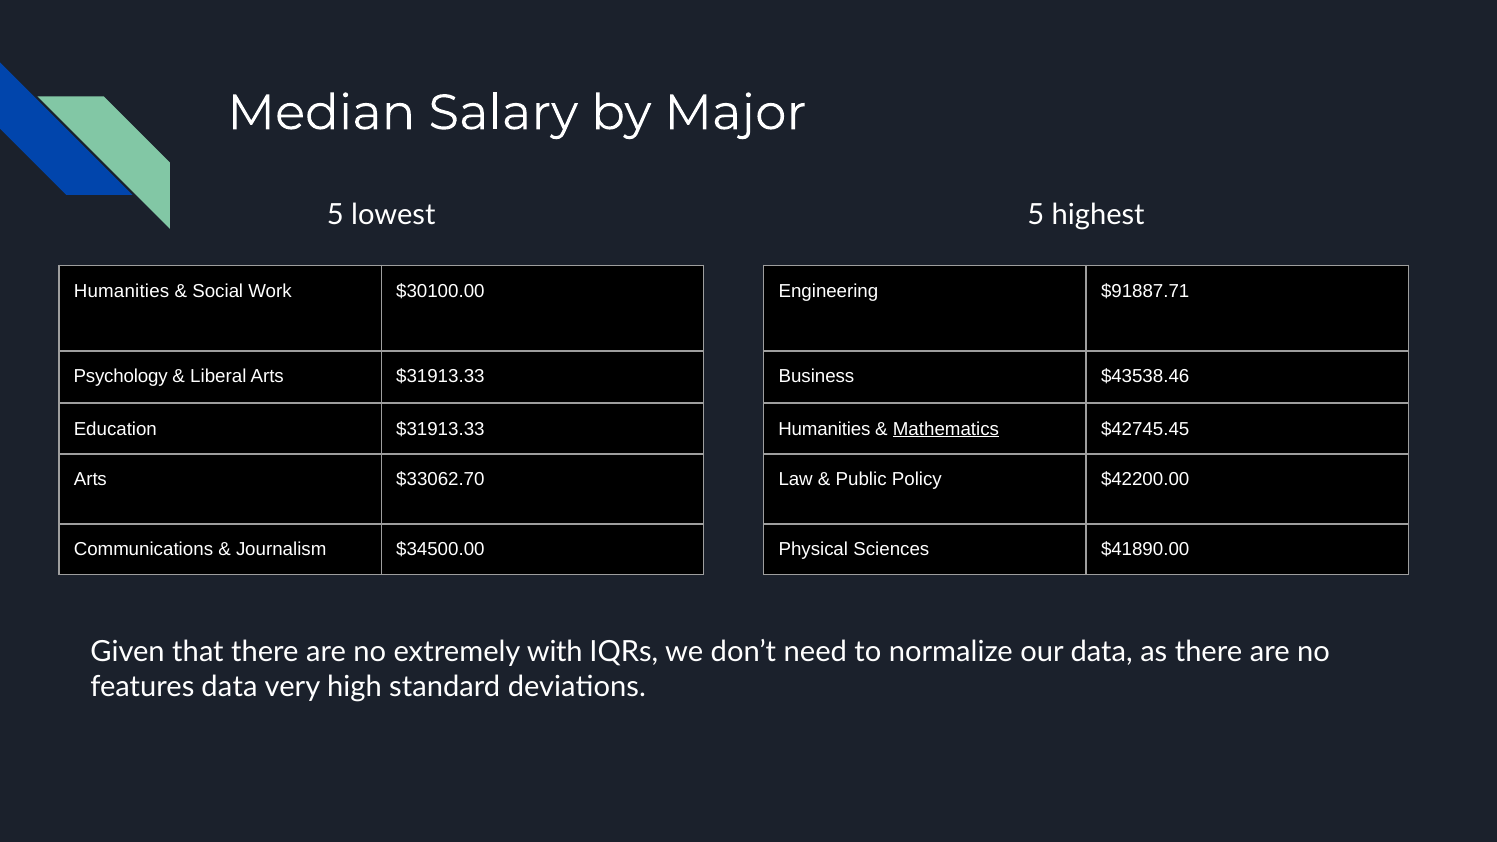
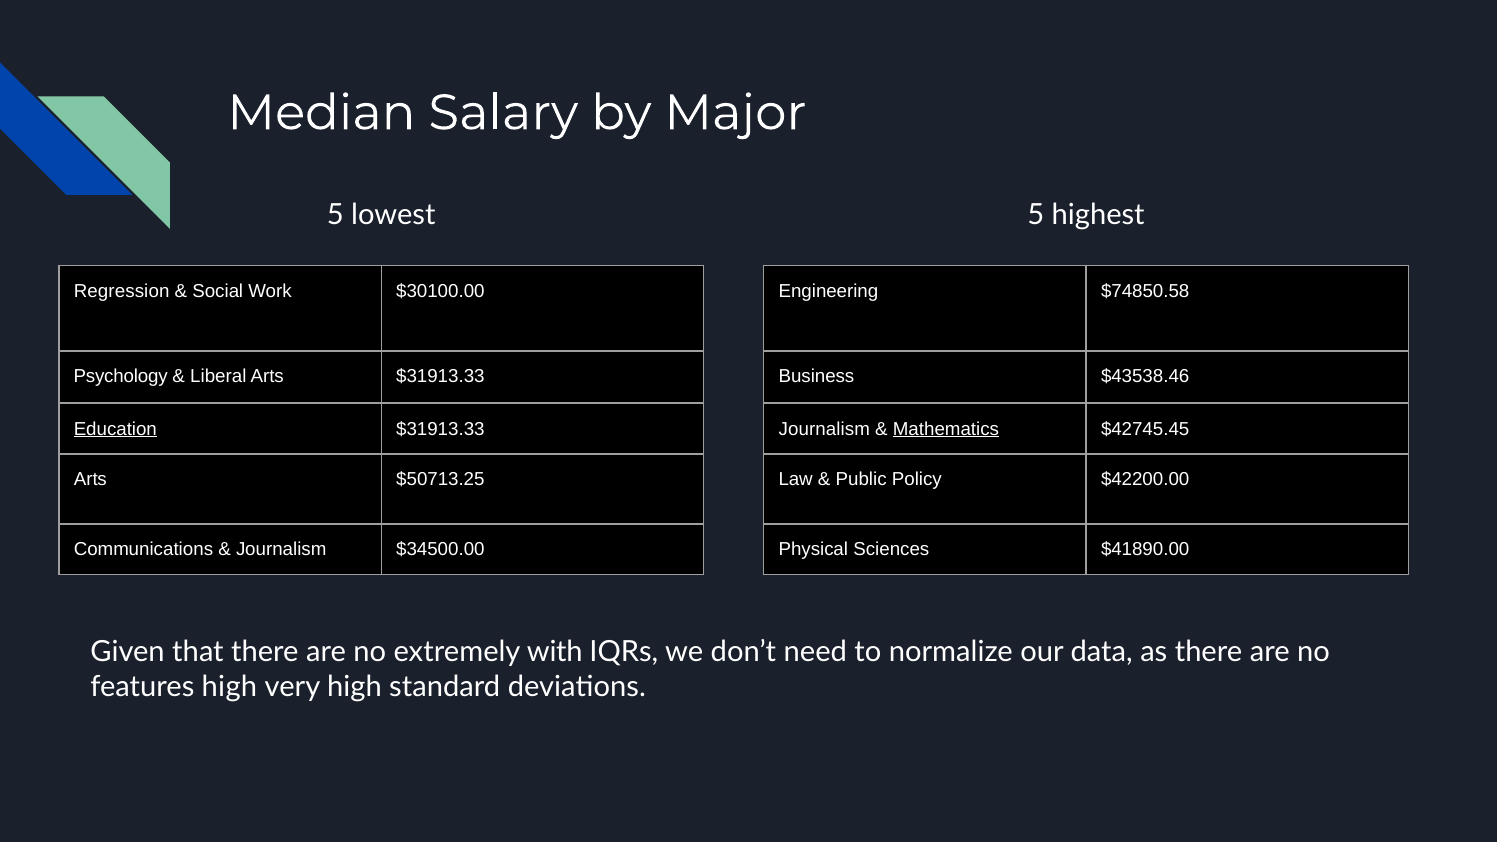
Humanities at (122, 291): Humanities -> Regression
$91887.71: $91887.71 -> $74850.58
Education underline: none -> present
Humanities at (824, 429): Humanities -> Journalism
$33062.70: $33062.70 -> $50713.25
features data: data -> high
